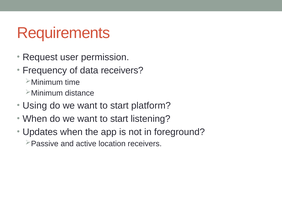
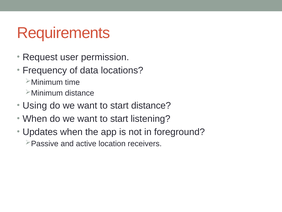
data receivers: receivers -> locations
start platform: platform -> distance
